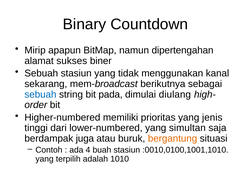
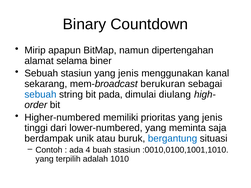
sukses: sukses -> selama
stasiun yang tidak: tidak -> jenis
berikutnya: berikutnya -> berukuran
simultan: simultan -> meminta
juga: juga -> unik
bergantung colour: orange -> blue
